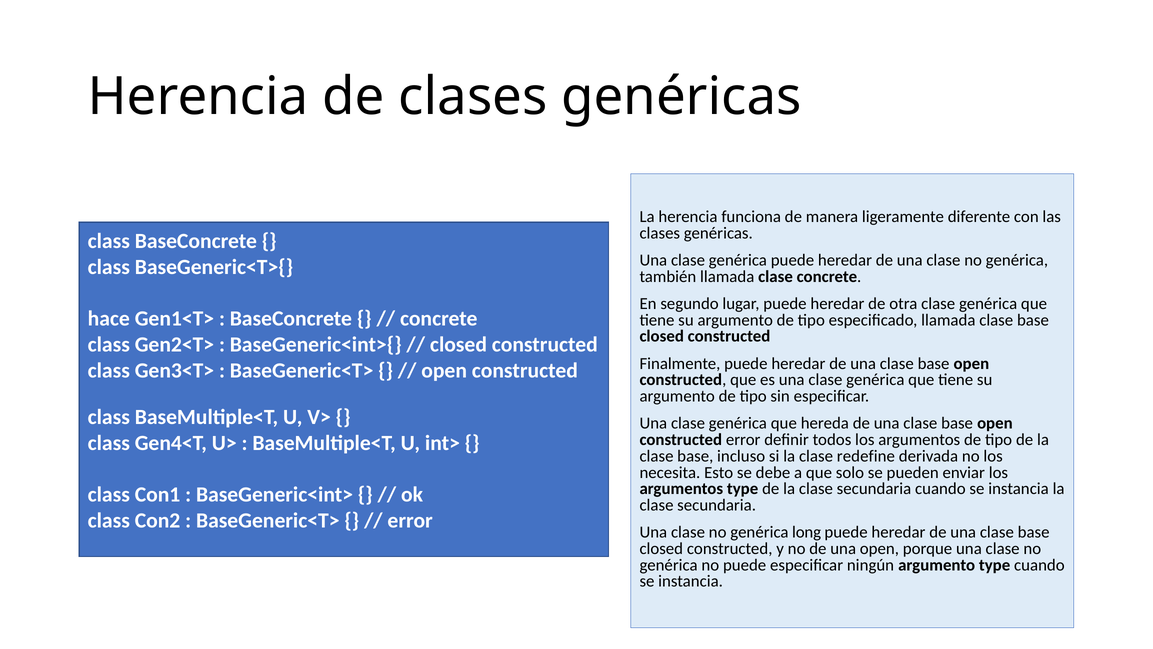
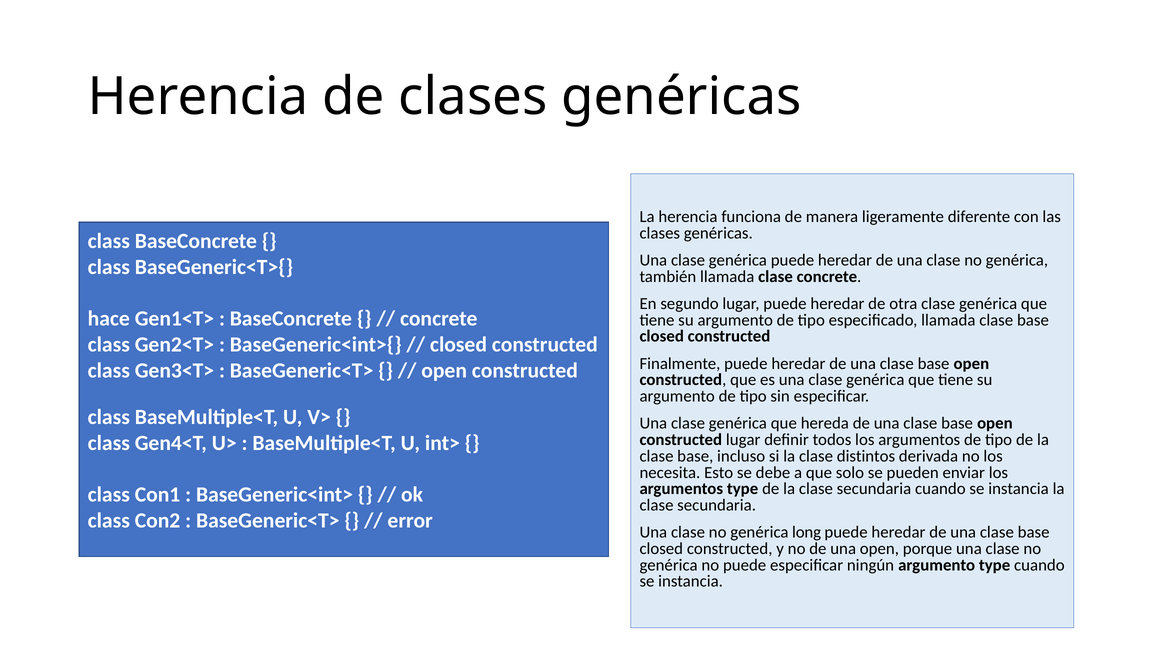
constructed error: error -> lugar
redefine: redefine -> distintos
